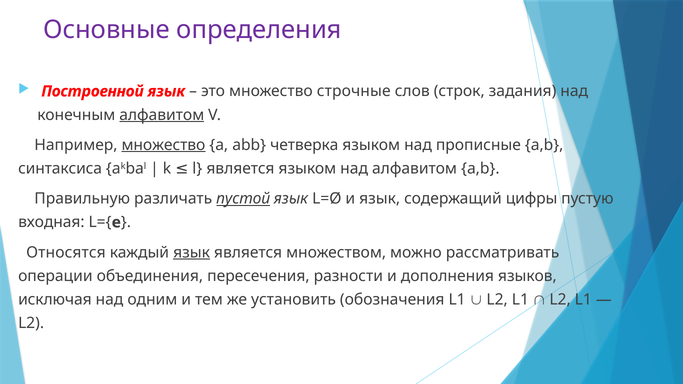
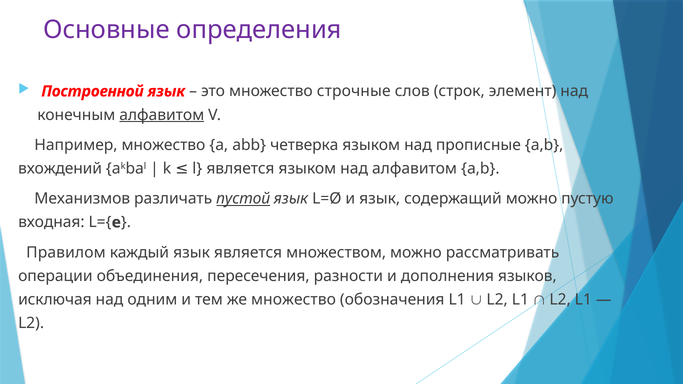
задания: задания -> элемент
множество at (163, 145) underline: present -> none
синтаксиса: синтаксиса -> вхождений
Правильную: Правильную -> Механизмов
содержащий цифры: цифры -> можно
Относятся: Относятся -> Правилом
язык at (192, 252) underline: present -> none
же установить: установить -> множество
